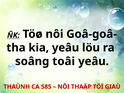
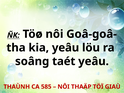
toâi: toâi -> taét
